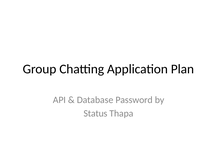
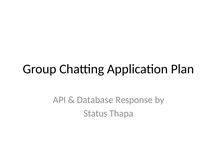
Password: Password -> Response
